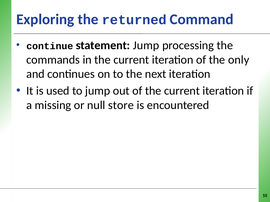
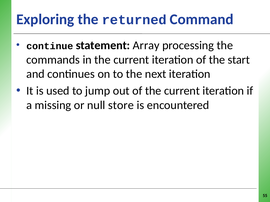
statement Jump: Jump -> Array
only: only -> start
